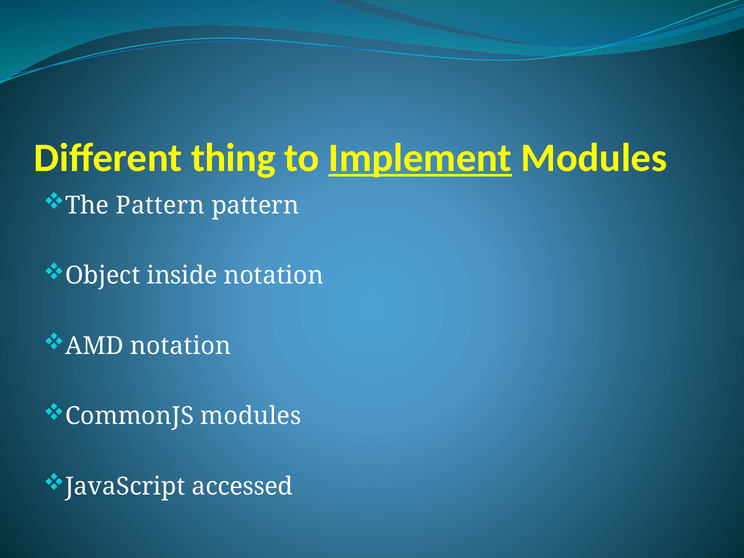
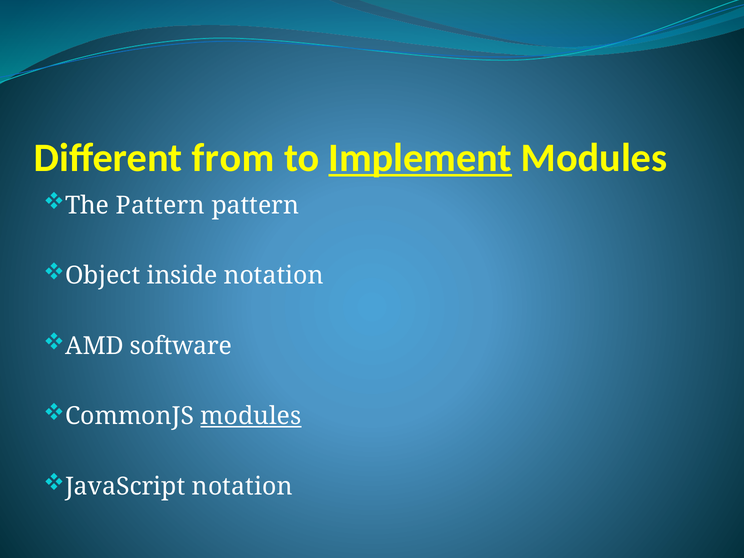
thing: thing -> from
AMD notation: notation -> software
modules at (251, 416) underline: none -> present
JavaScript accessed: accessed -> notation
